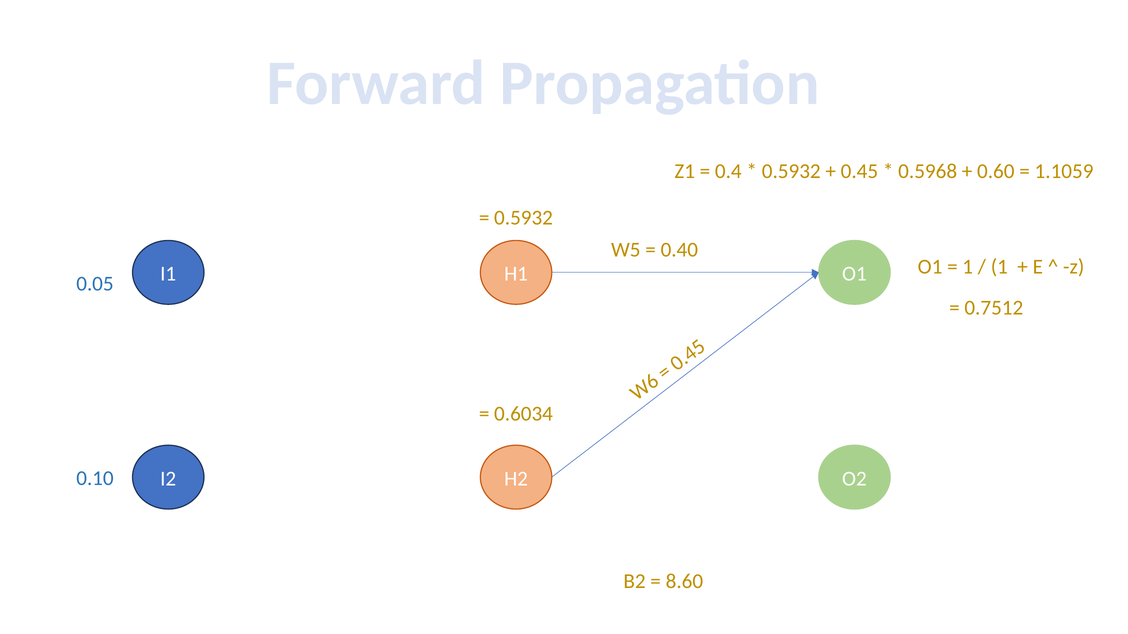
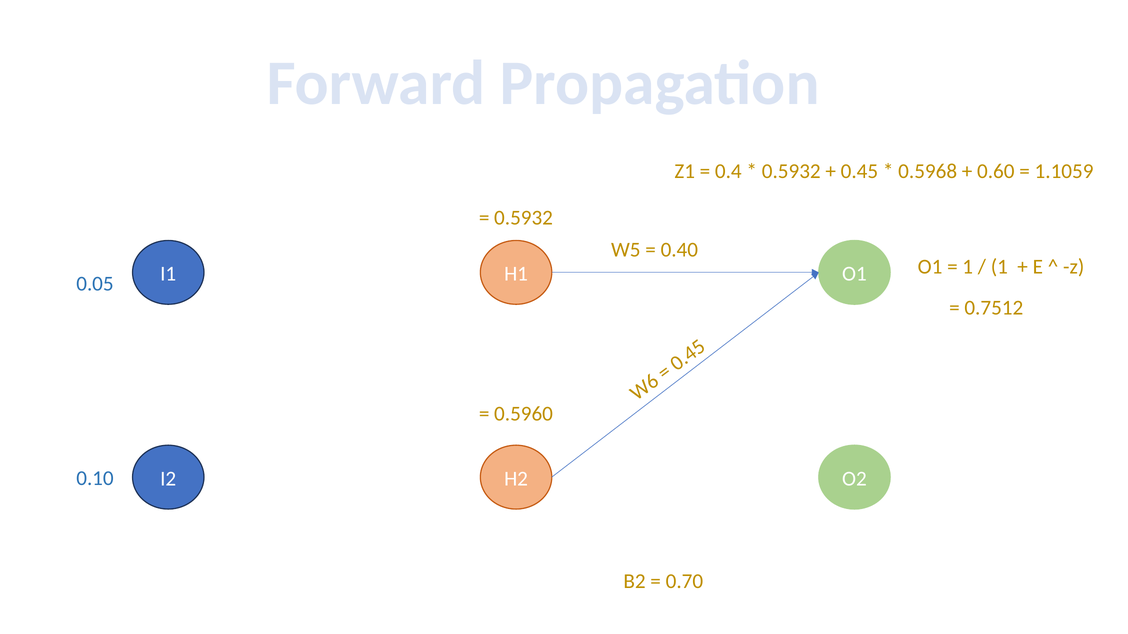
0.6034: 0.6034 -> 0.5960
8.60: 8.60 -> 0.70
